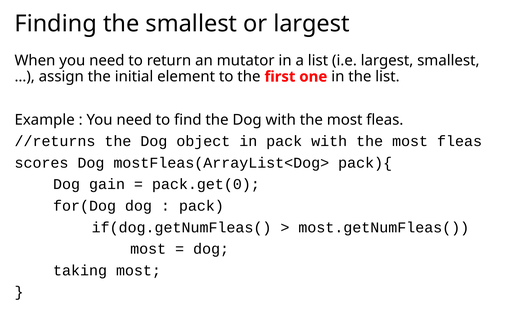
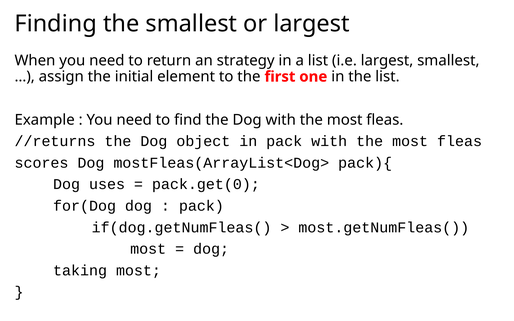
mutator: mutator -> strategy
gain: gain -> uses
